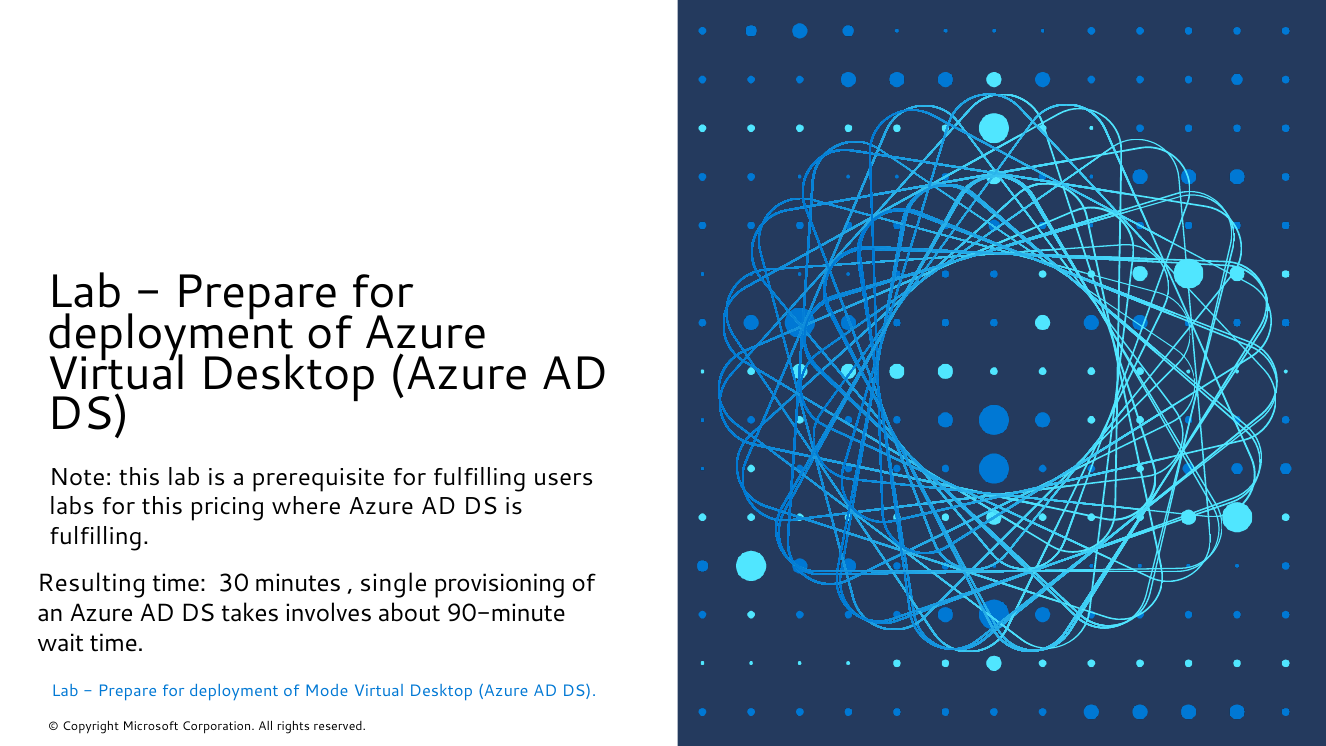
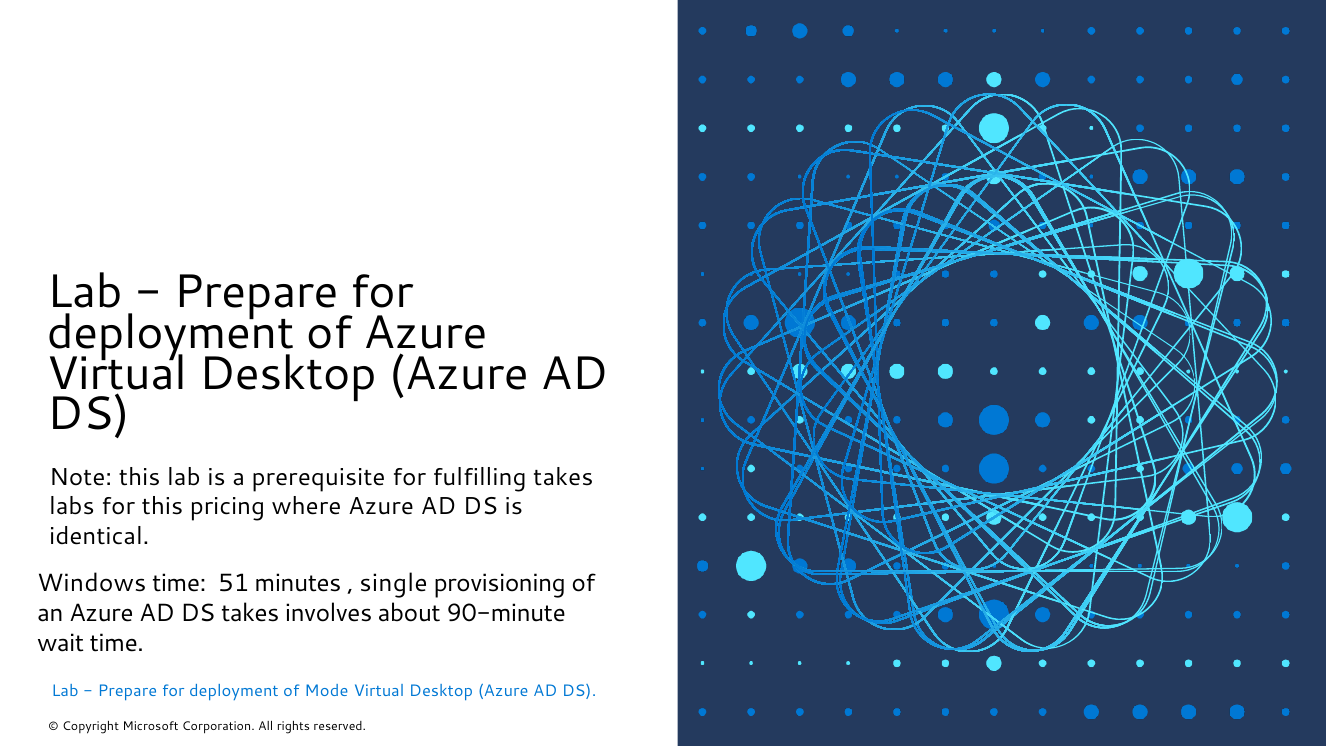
fulfilling users: users -> takes
fulfilling at (99, 536): fulfilling -> identical
Resulting: Resulting -> Windows
30: 30 -> 51
